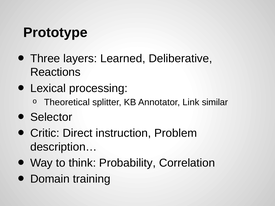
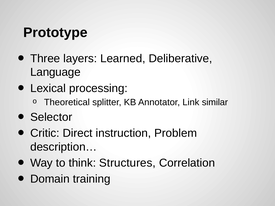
Reactions: Reactions -> Language
Probability: Probability -> Structures
